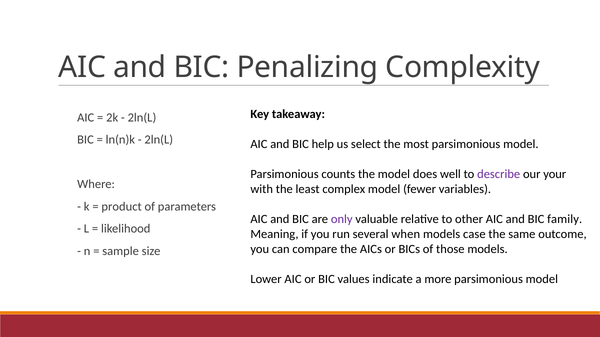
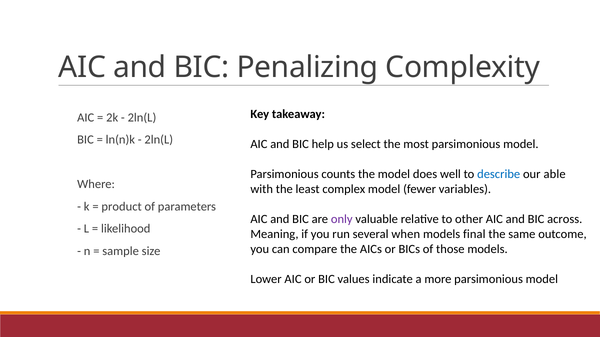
describe colour: purple -> blue
your: your -> able
family: family -> across
case: case -> final
